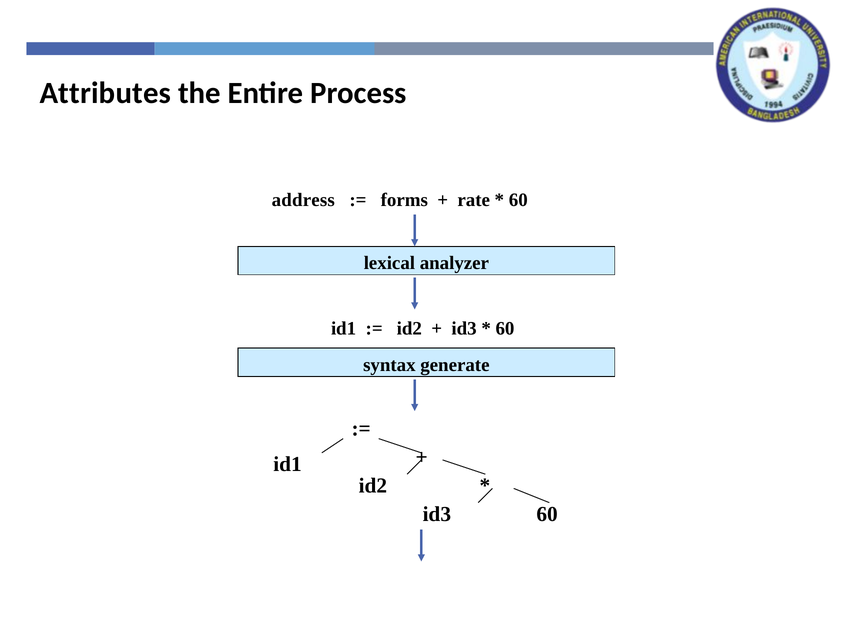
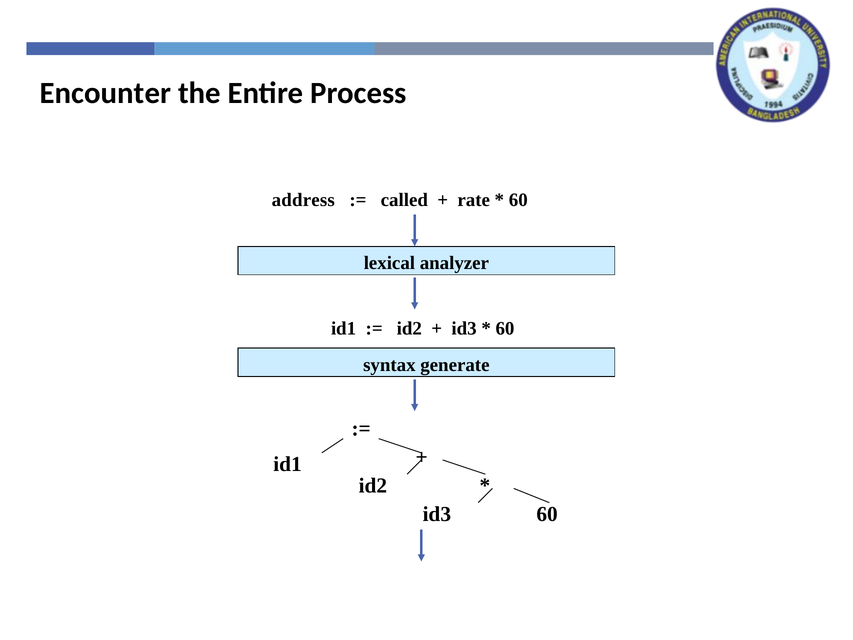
Attributes: Attributes -> Encounter
forms: forms -> called
